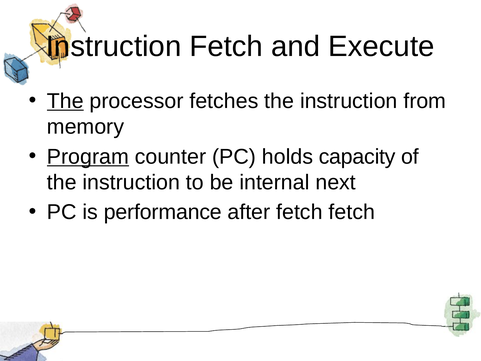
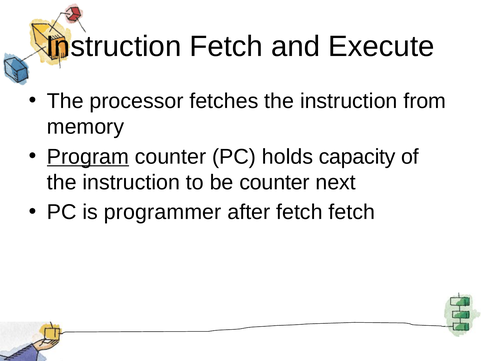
The at (65, 101) underline: present -> none
be internal: internal -> counter
performance: performance -> programmer
